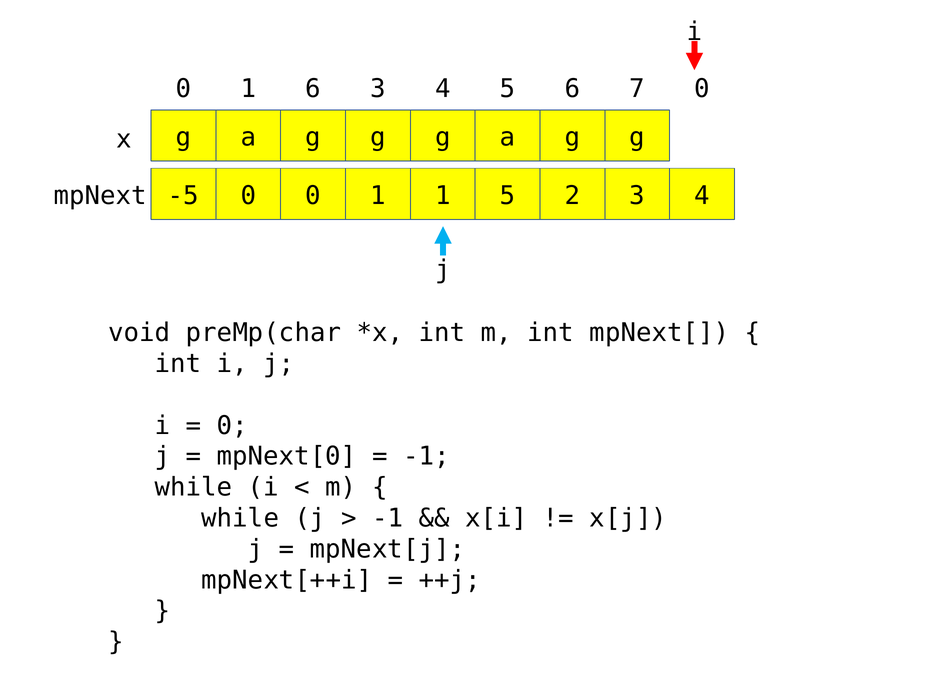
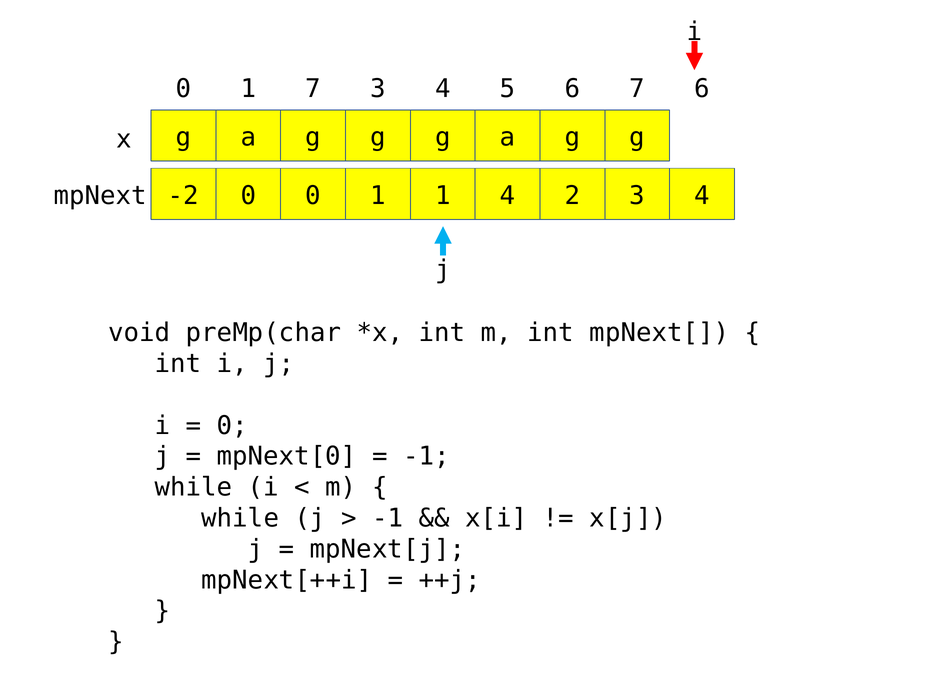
1 6: 6 -> 7
7 0: 0 -> 6
-5: -5 -> -2
1 5: 5 -> 4
